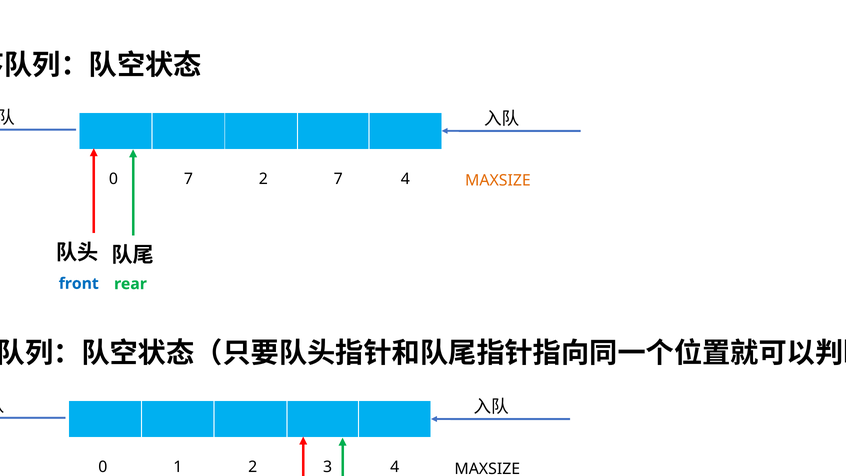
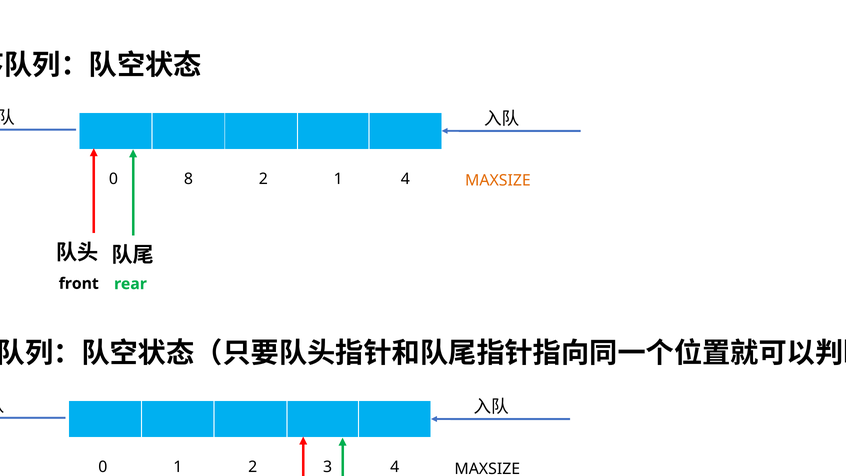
0 7: 7 -> 8
2 7: 7 -> 1
front colour: blue -> black
